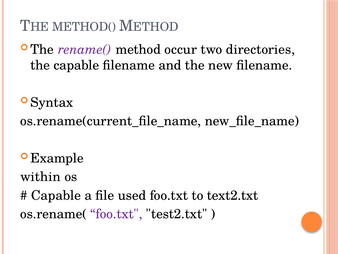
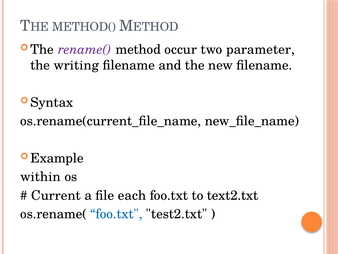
directories: directories -> parameter
the capable: capable -> writing
Capable at (56, 195): Capable -> Current
used: used -> each
foo.txt at (116, 214) colour: purple -> blue
